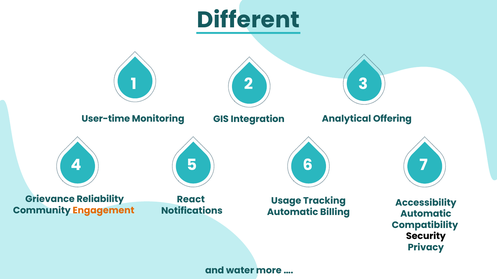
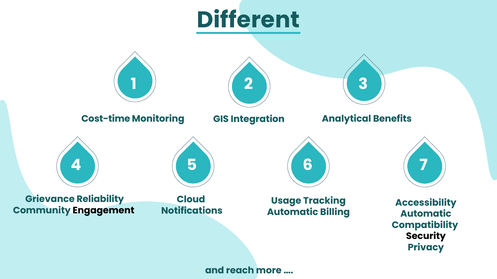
User-time: User-time -> Cost-time
Offering: Offering -> Benefits
React: React -> Cloud
Engagement colour: orange -> black
water: water -> reach
